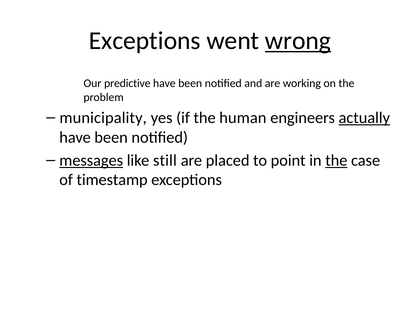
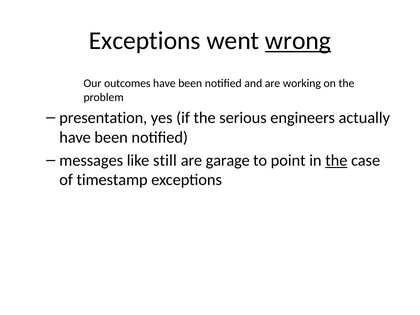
predictive: predictive -> outcomes
municipality: municipality -> presentation
human: human -> serious
actually underline: present -> none
messages underline: present -> none
placed: placed -> garage
